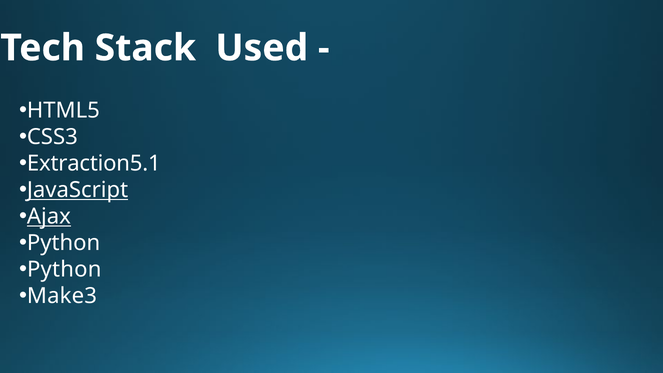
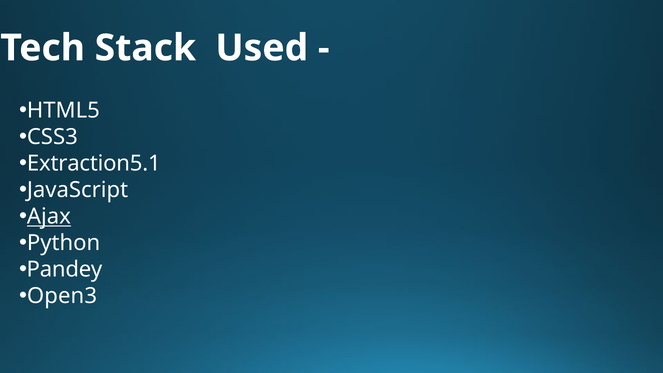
JavaScript underline: present -> none
Python at (64, 270): Python -> Pandey
Make3: Make3 -> Open3
